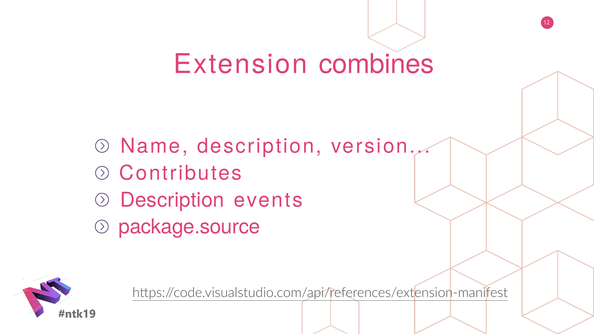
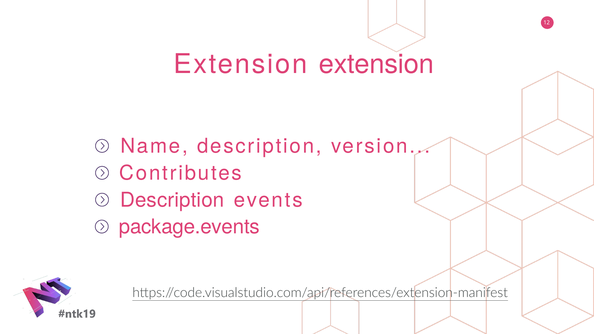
Extension combines: combines -> extension
package.source: package.source -> package.events
